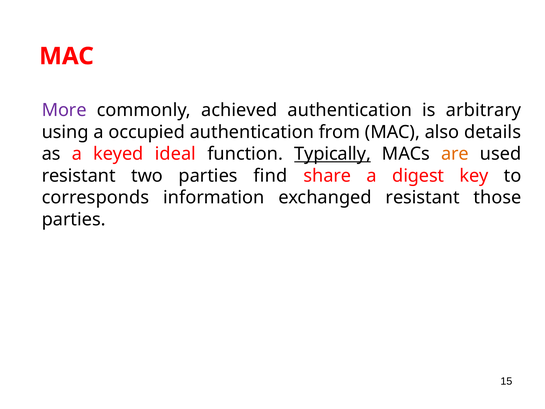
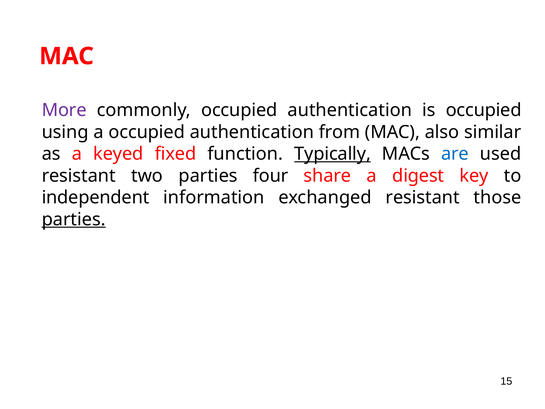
commonly achieved: achieved -> occupied
is arbitrary: arbitrary -> occupied
details: details -> similar
ideal: ideal -> fixed
are colour: orange -> blue
find: find -> four
corresponds: corresponds -> independent
parties at (74, 219) underline: none -> present
